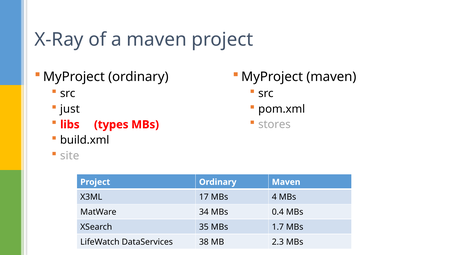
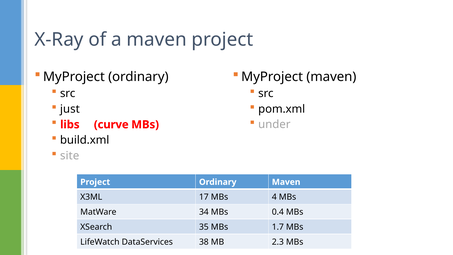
types: types -> curve
stores: stores -> under
